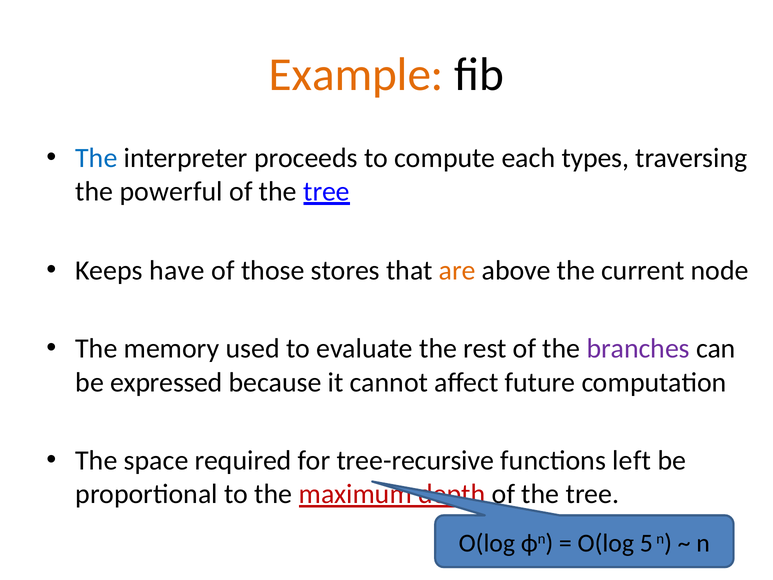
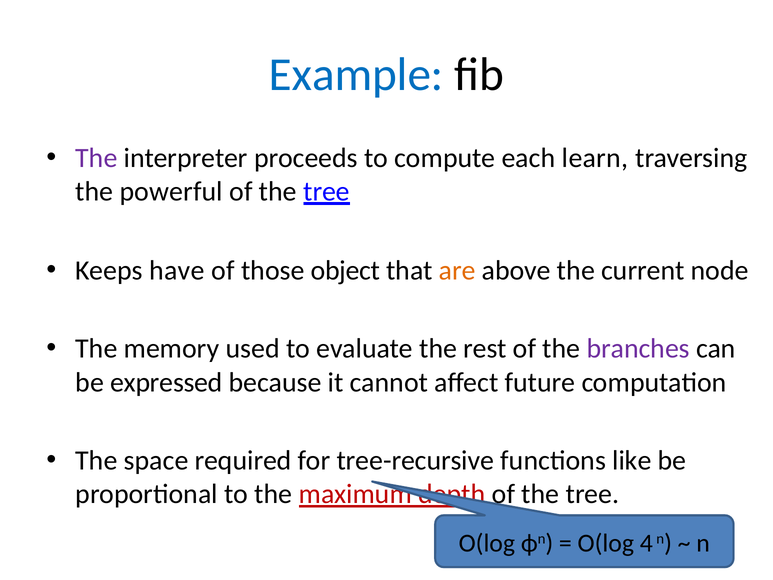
Example colour: orange -> blue
The at (96, 158) colour: blue -> purple
types: types -> learn
stores: stores -> object
left: left -> like
5: 5 -> 4
